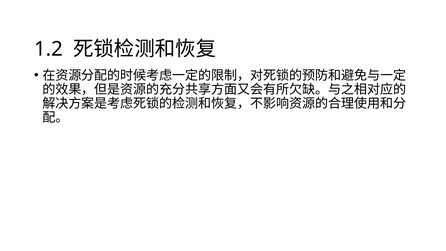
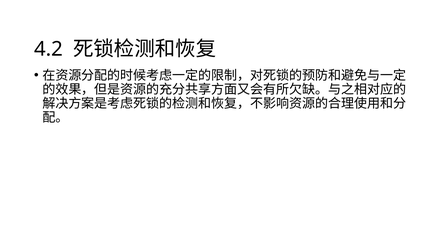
1.2: 1.2 -> 4.2
